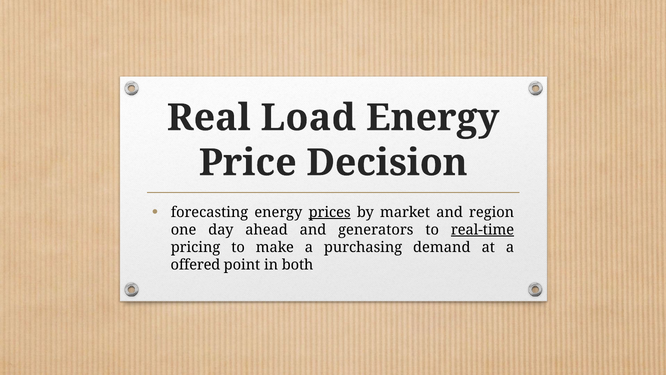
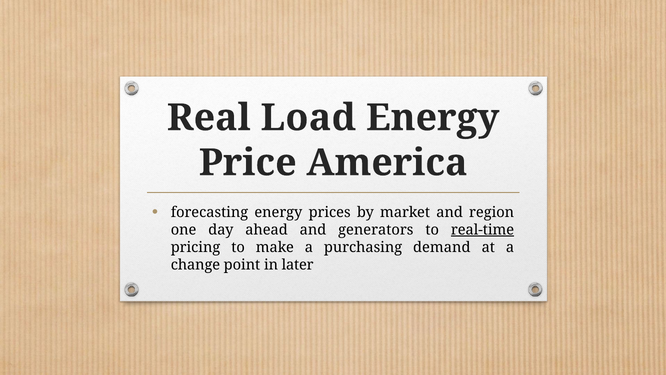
Decision: Decision -> America
prices underline: present -> none
offered: offered -> change
both: both -> later
